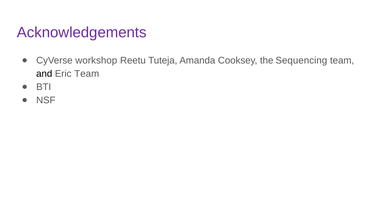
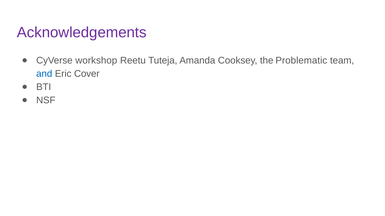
Sequencing: Sequencing -> Problematic
and colour: black -> blue
Eric Team: Team -> Cover
